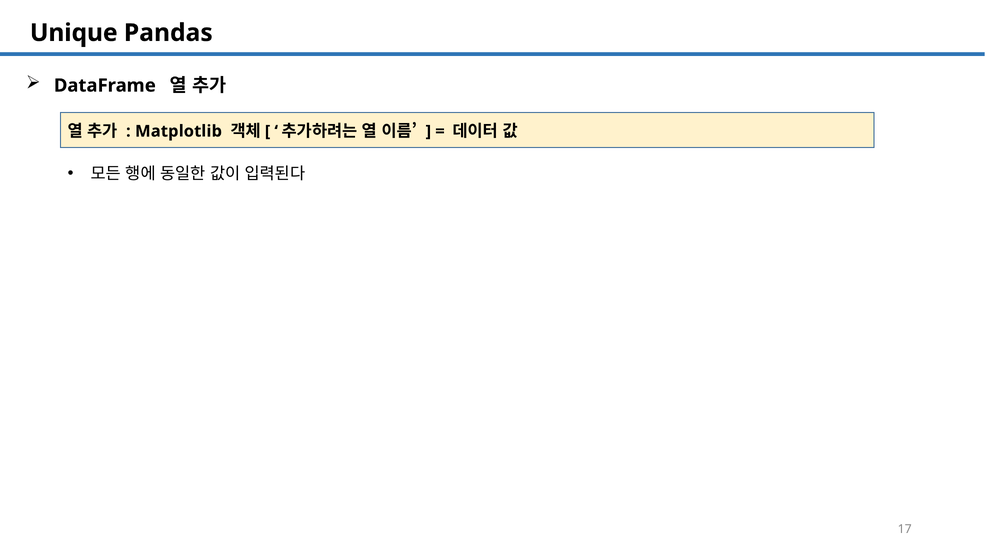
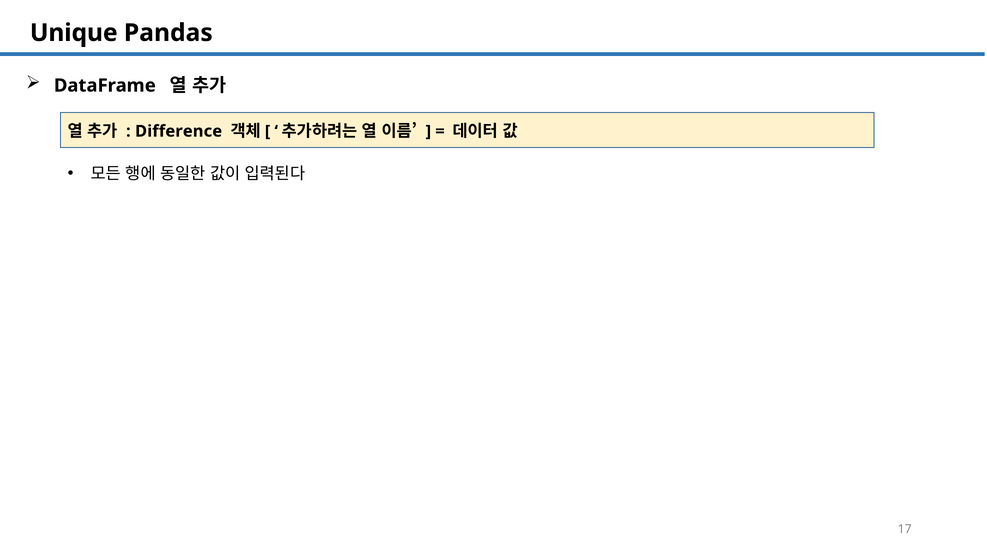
Matplotlib: Matplotlib -> Difference
